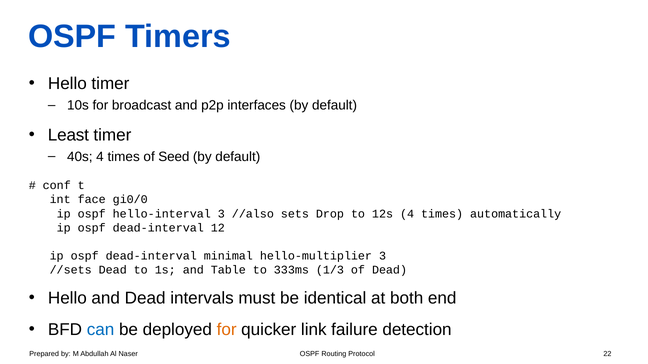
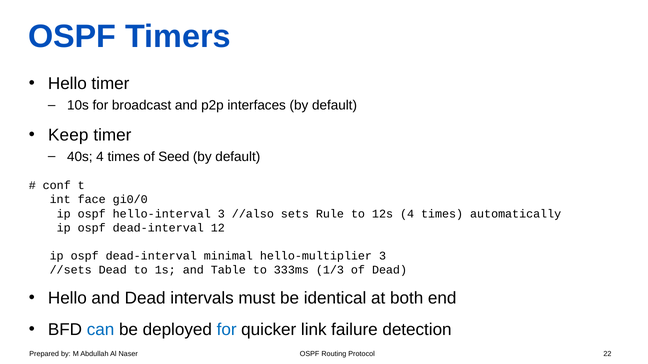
Least: Least -> Keep
Drop: Drop -> Rule
for at (227, 330) colour: orange -> blue
